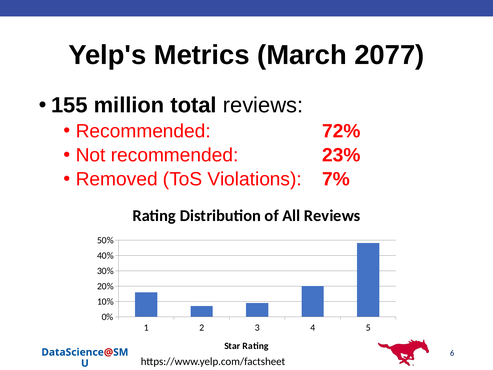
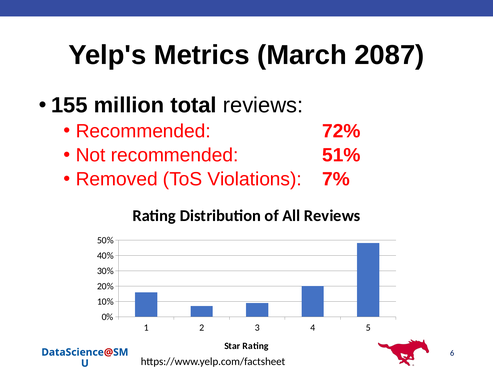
2077: 2077 -> 2087
23%: 23% -> 51%
